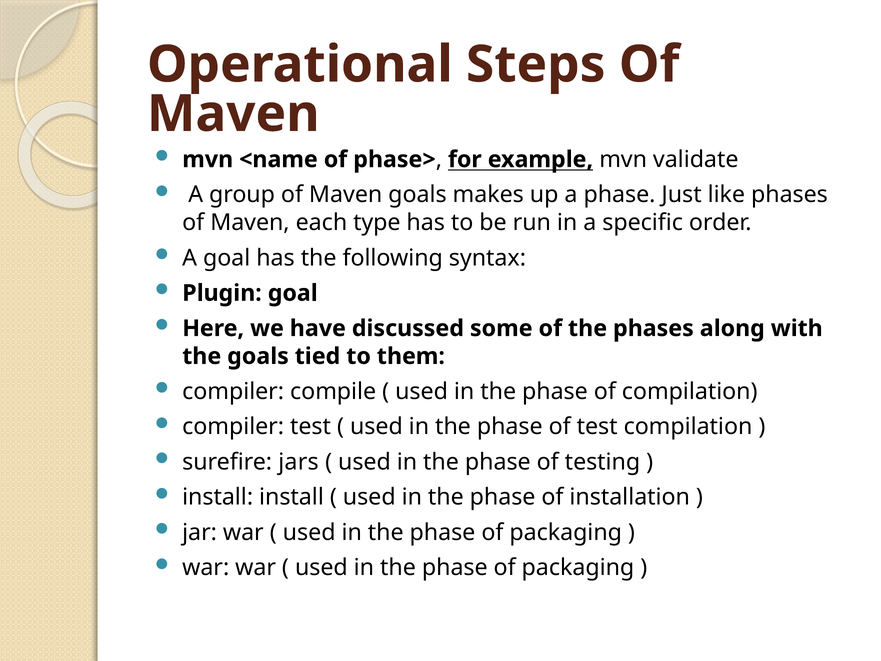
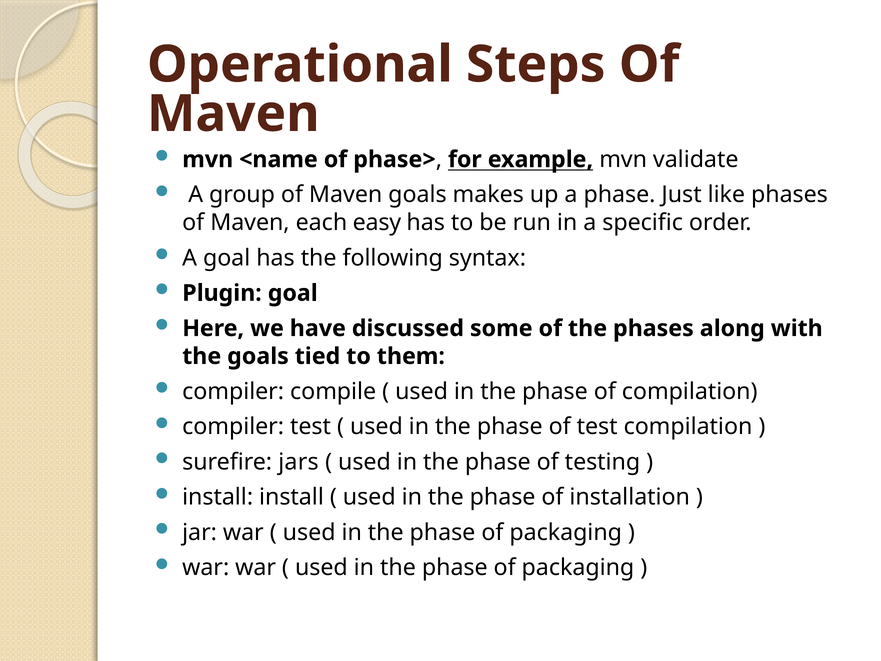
type: type -> easy
